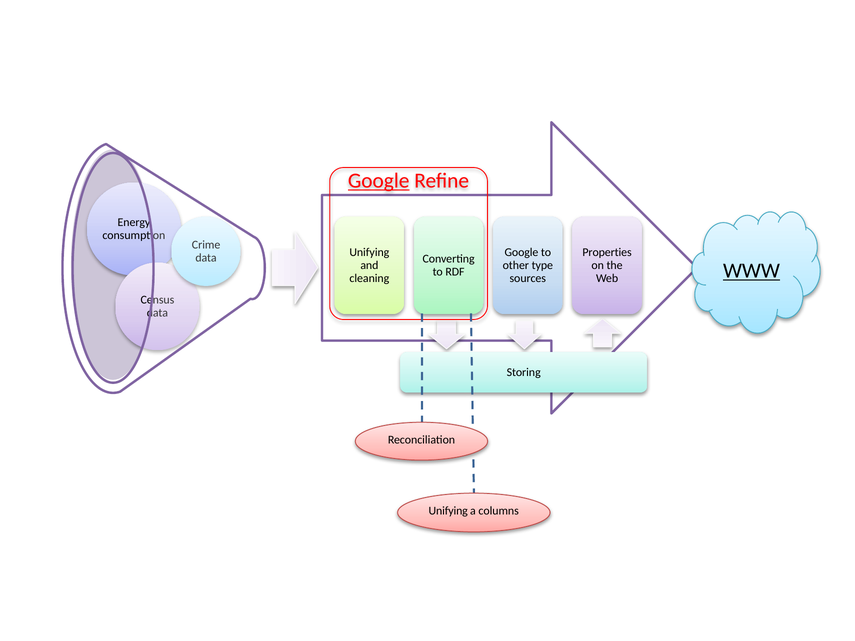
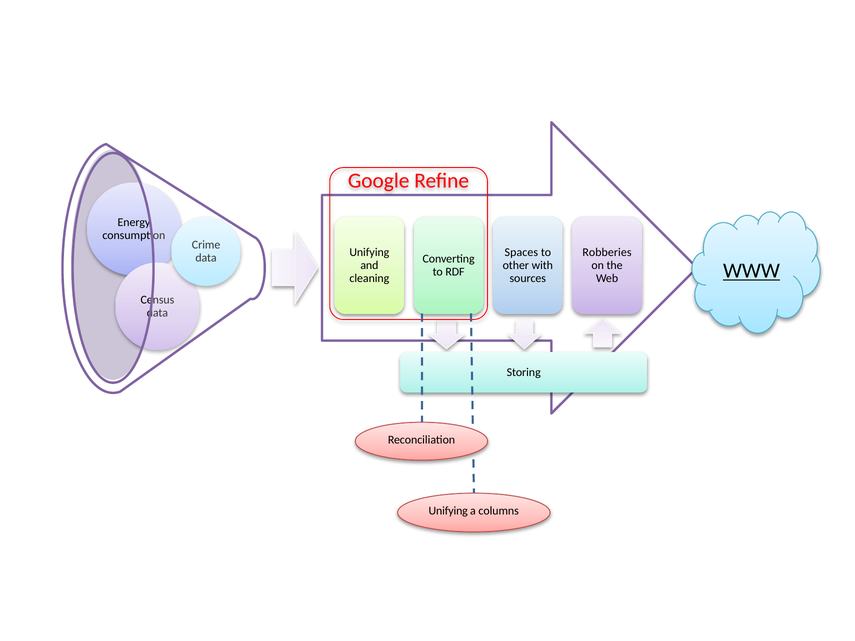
Google at (379, 181) underline: present -> none
Google at (521, 253): Google -> Spaces
Properties: Properties -> Robberies
type: type -> with
